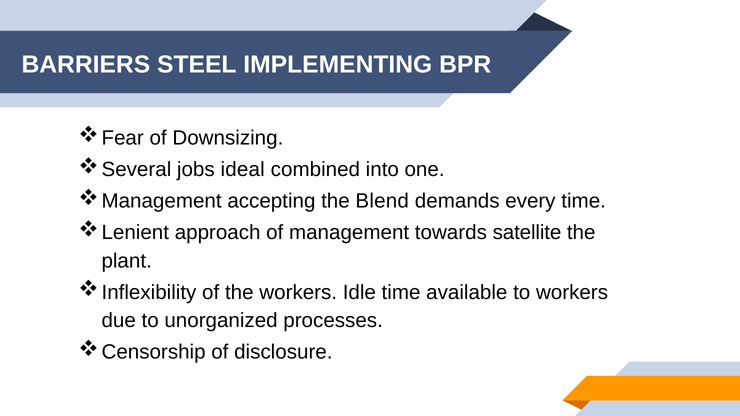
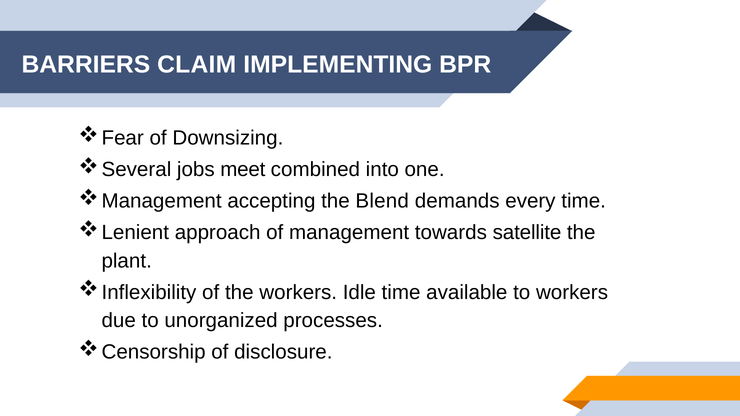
STEEL: STEEL -> CLAIM
ideal: ideal -> meet
